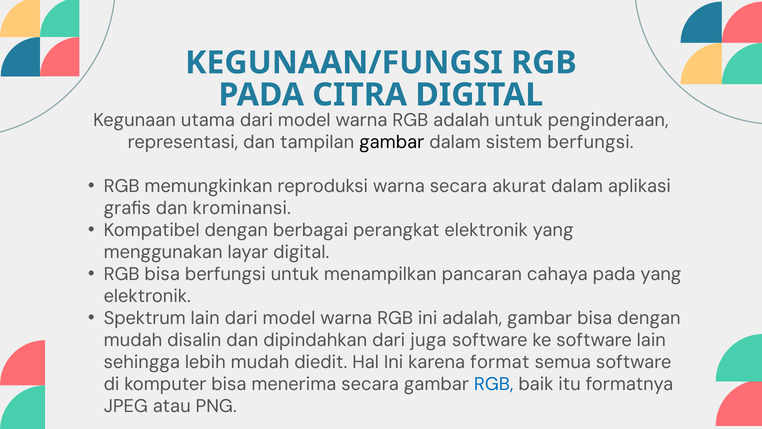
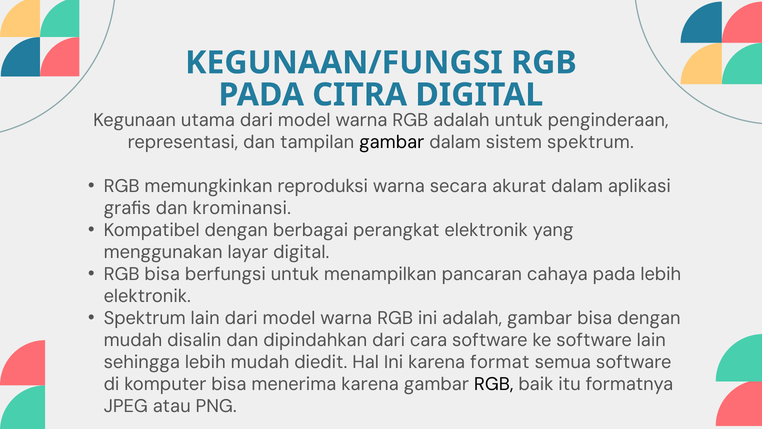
sistem berfungsi: berfungsi -> spektrum
pada yang: yang -> lebih
juga: juga -> cara
menerima secara: secara -> karena
RGB at (494, 384) colour: blue -> black
